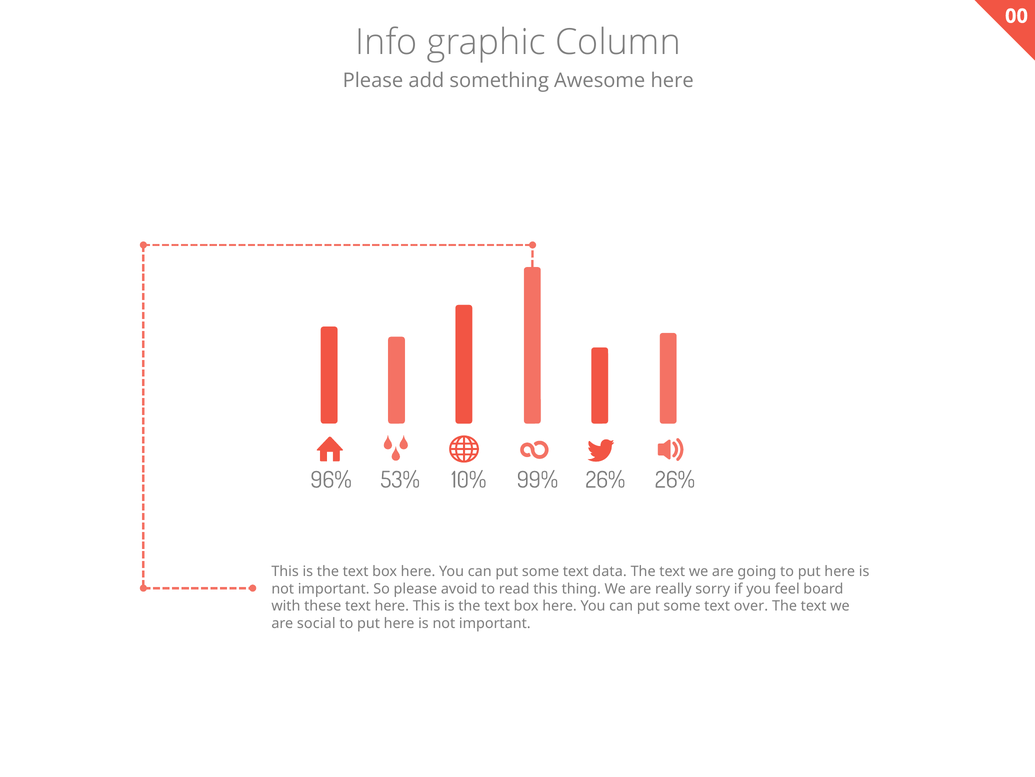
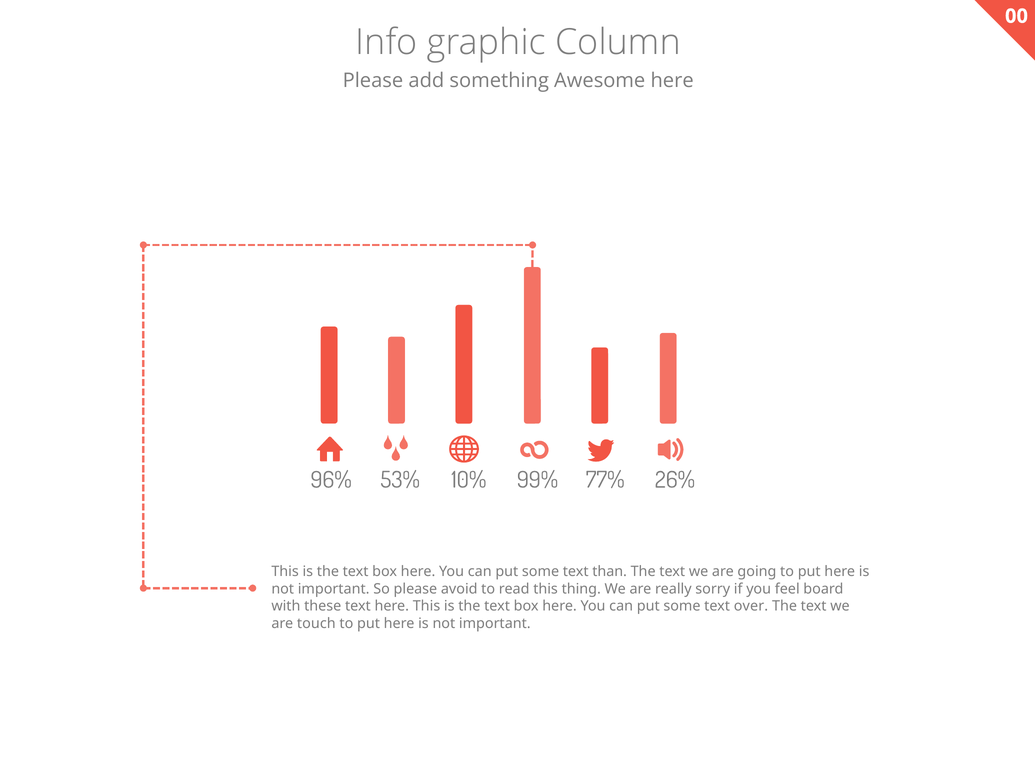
26% at (605, 480): 26% -> 77%
data: data -> than
social: social -> touch
